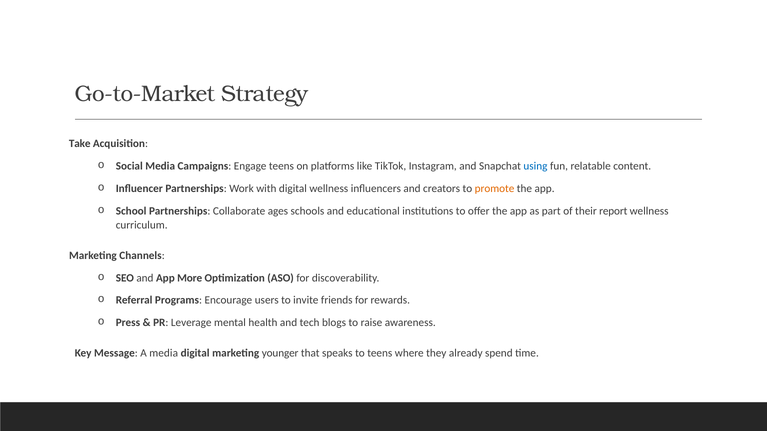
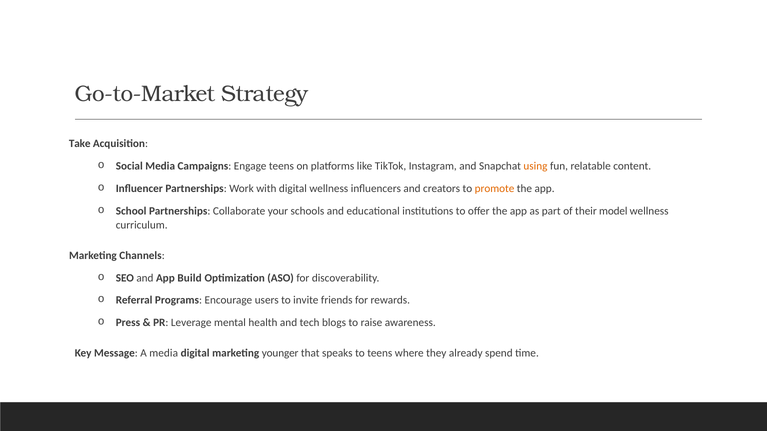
using colour: blue -> orange
ages: ages -> your
report: report -> model
More: More -> Build
